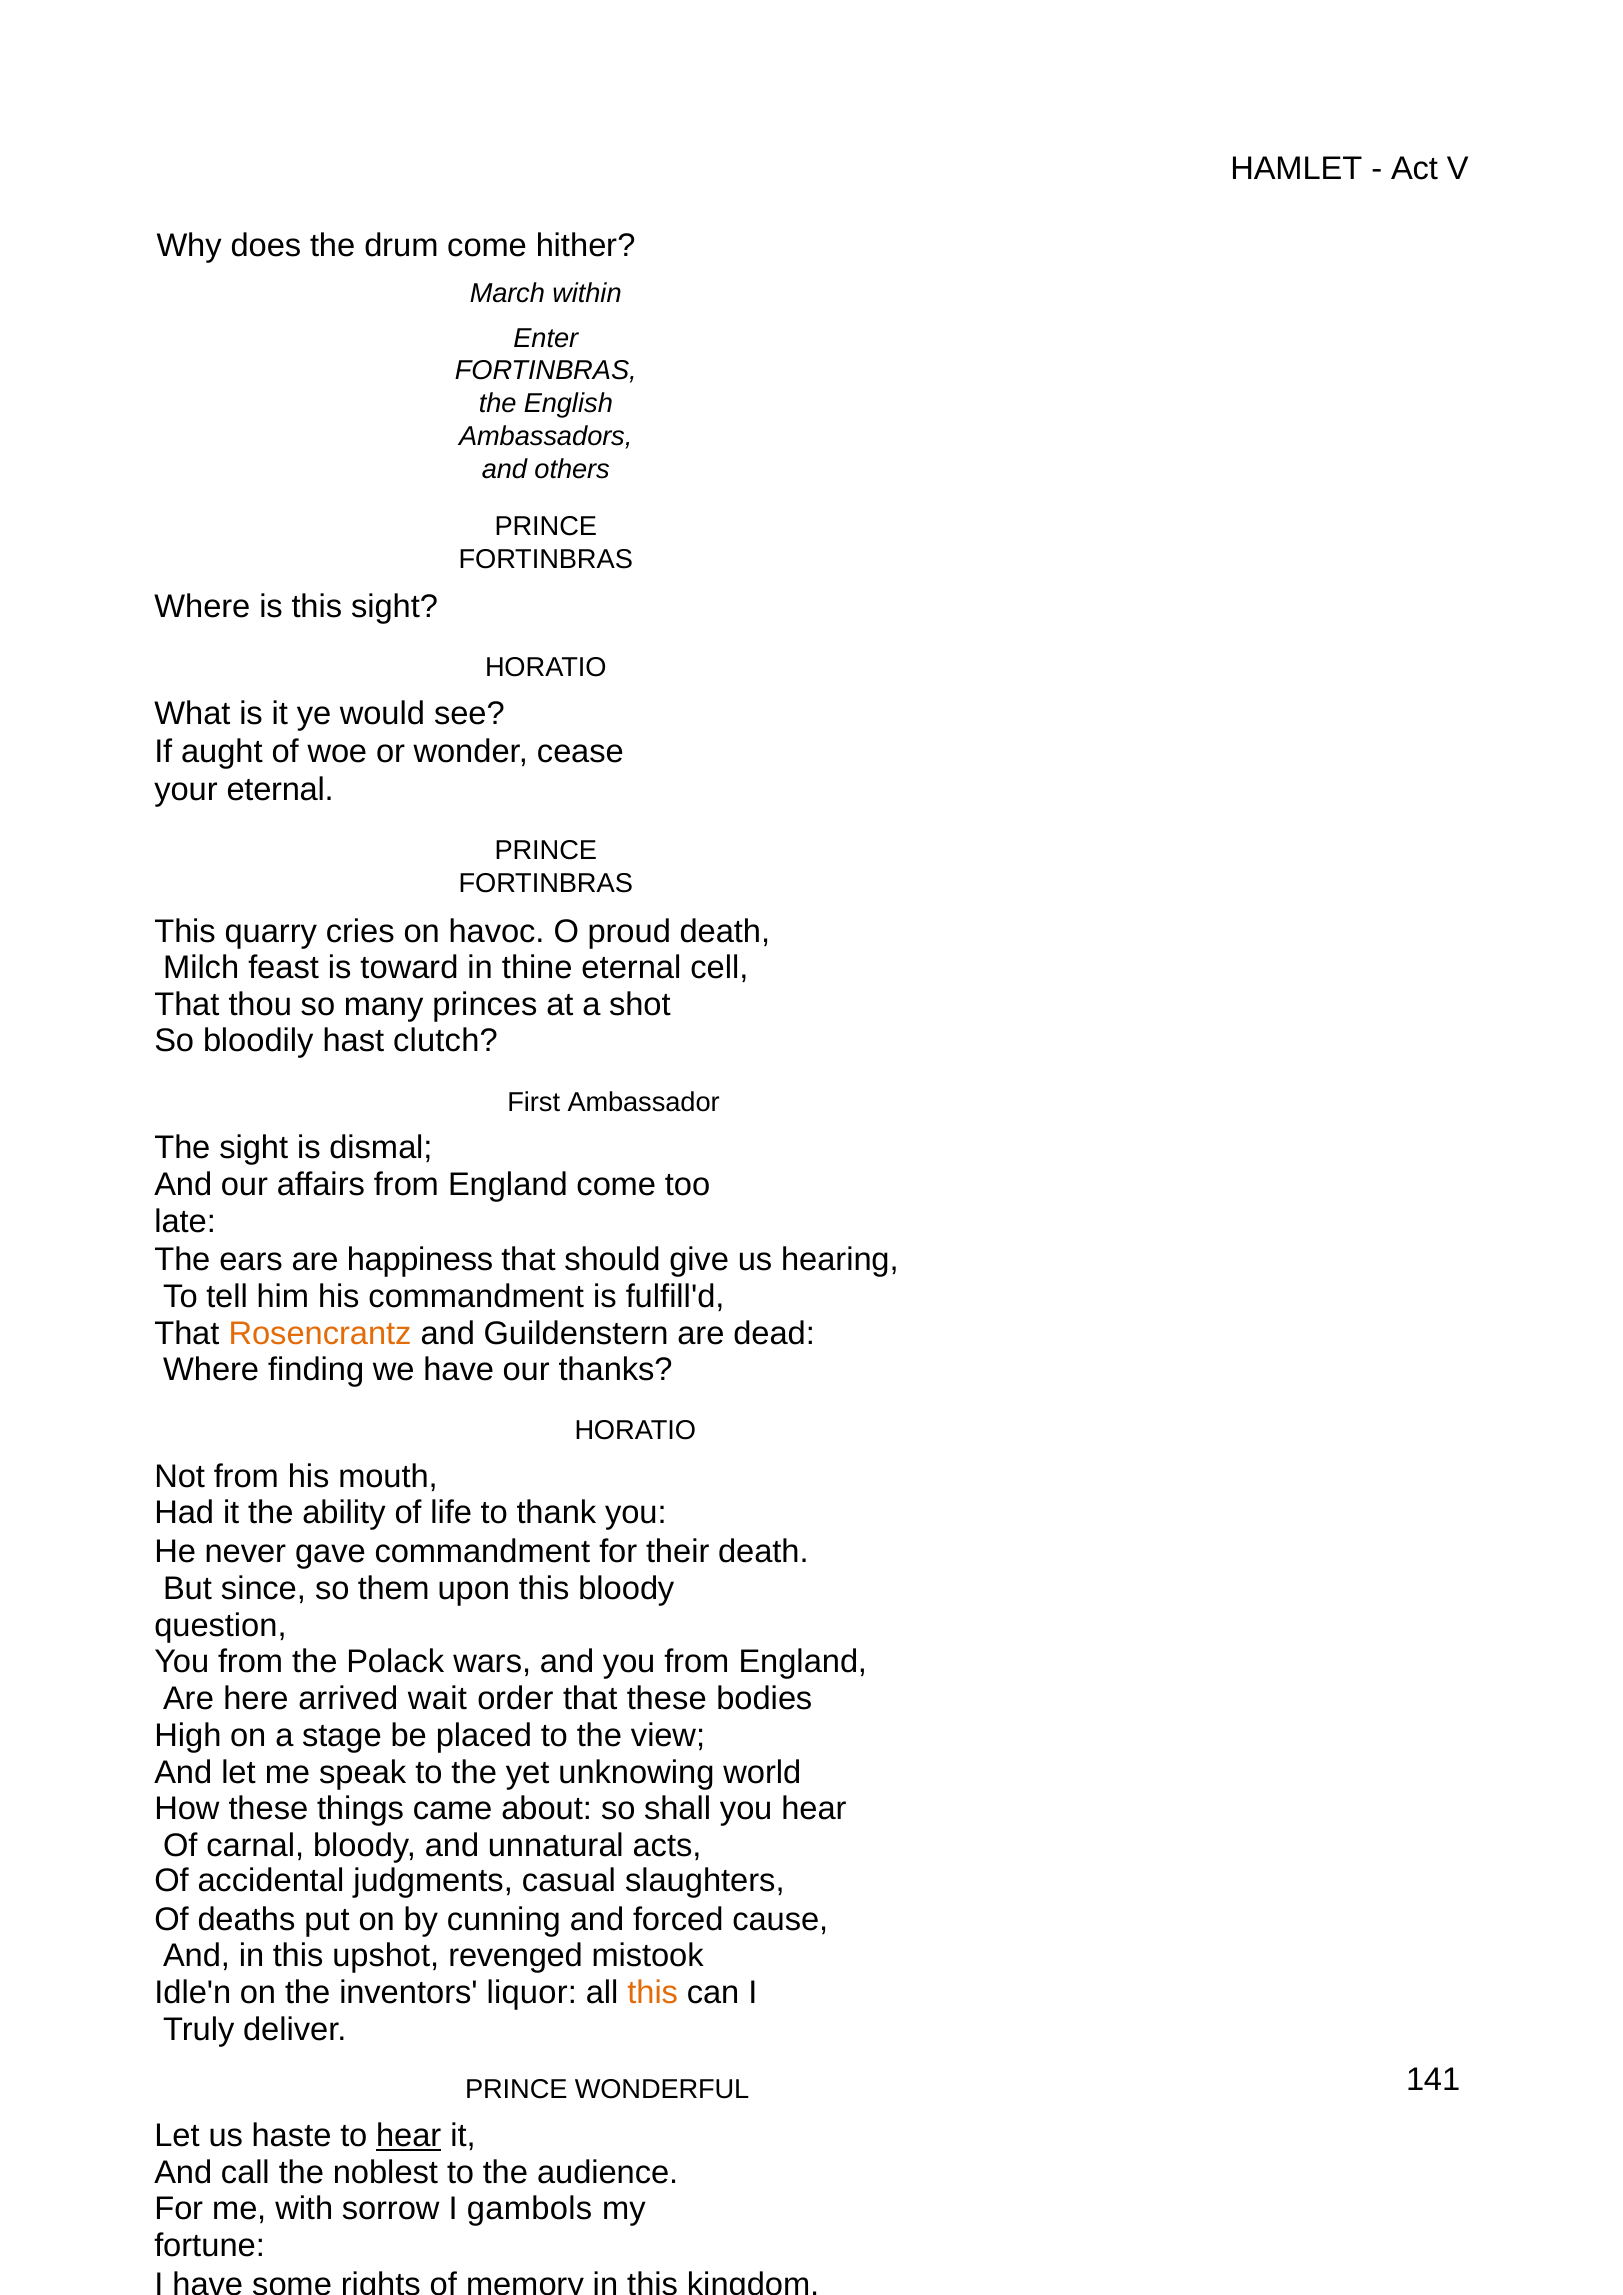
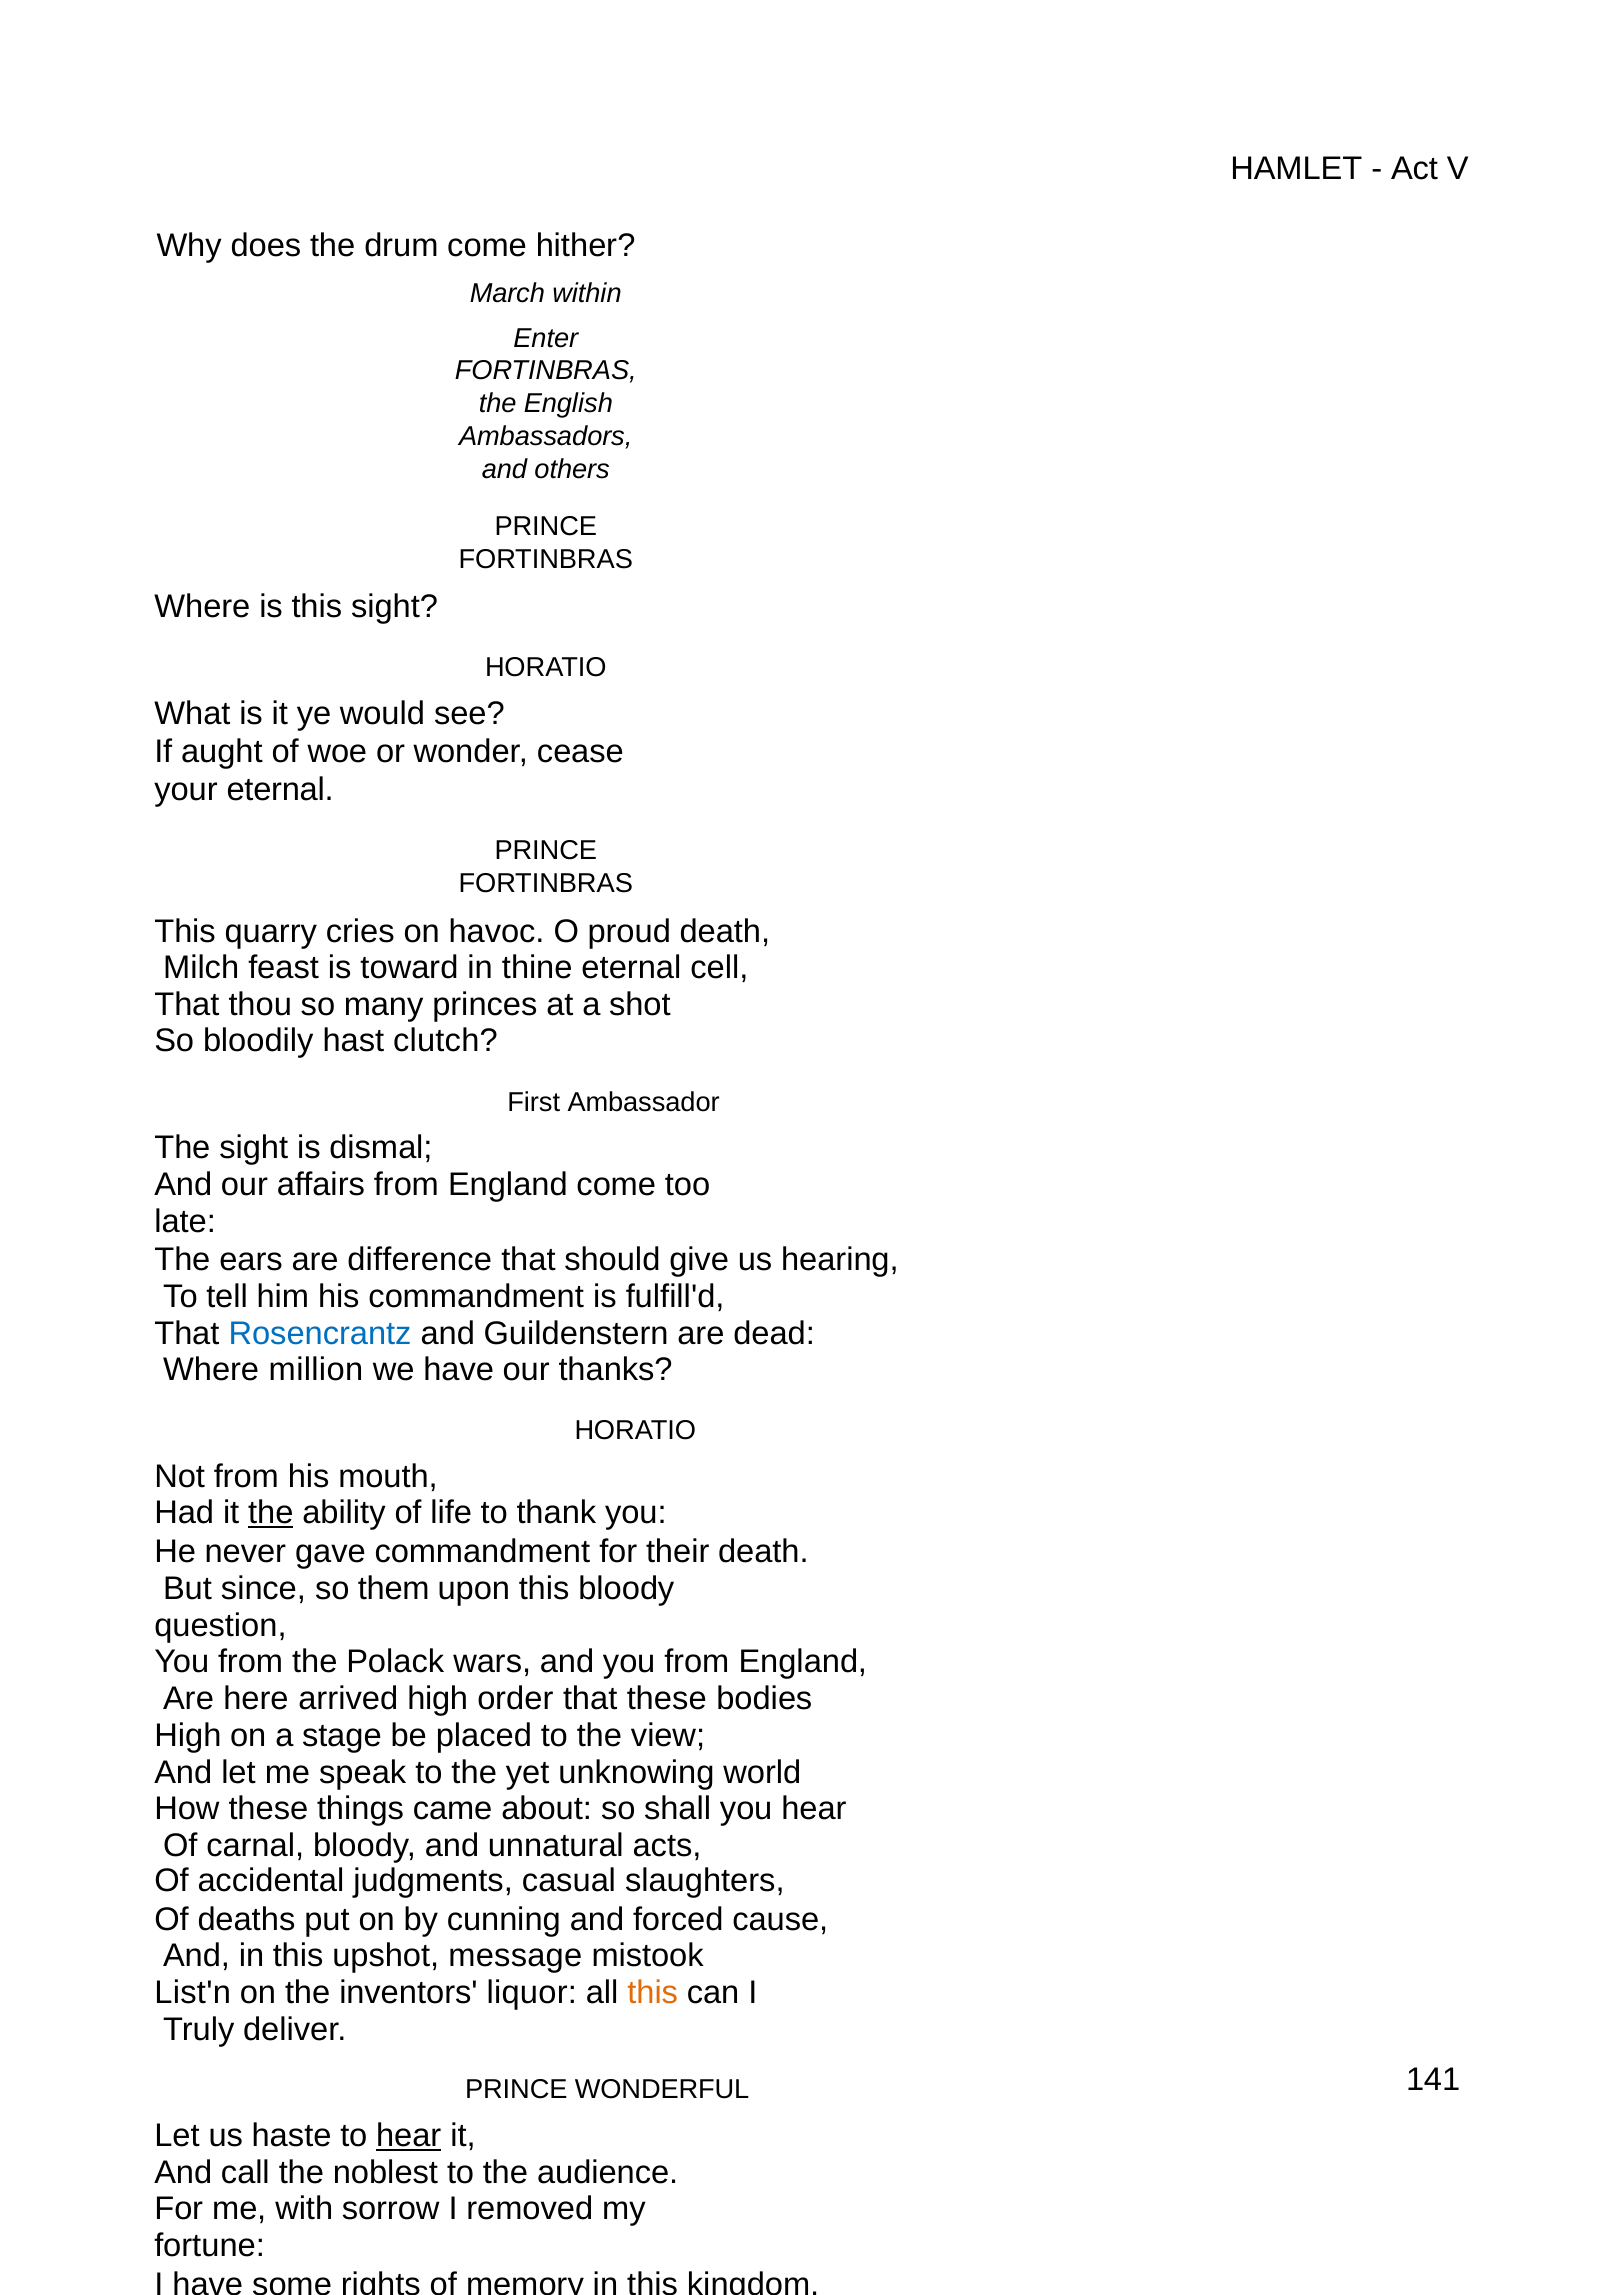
happiness: happiness -> difference
Rosencrantz colour: orange -> blue
finding: finding -> million
the at (271, 1514) underline: none -> present
arrived wait: wait -> high
revenged: revenged -> message
Idle'n: Idle'n -> List'n
gambols: gambols -> removed
